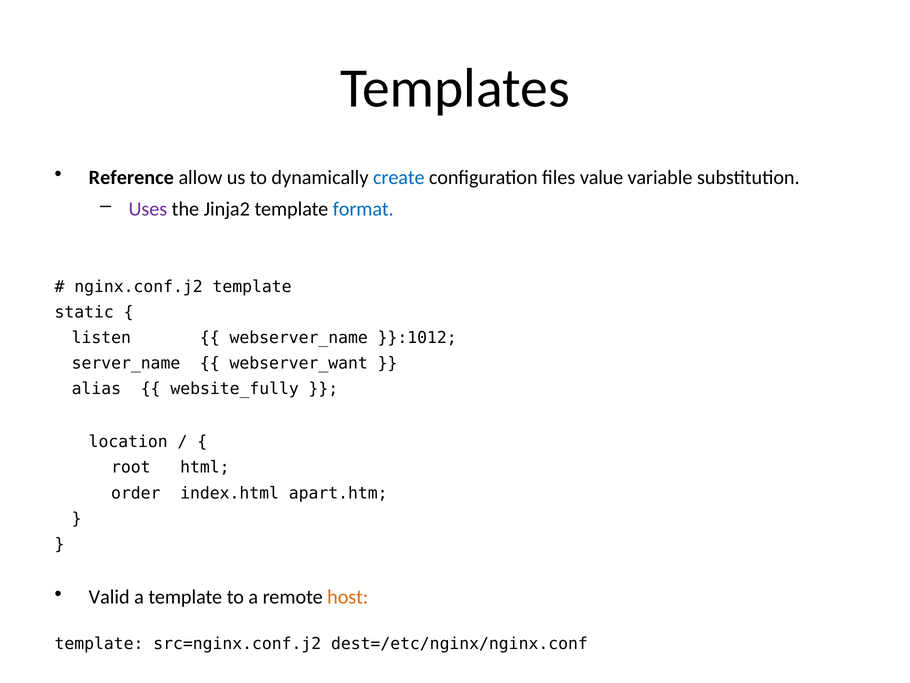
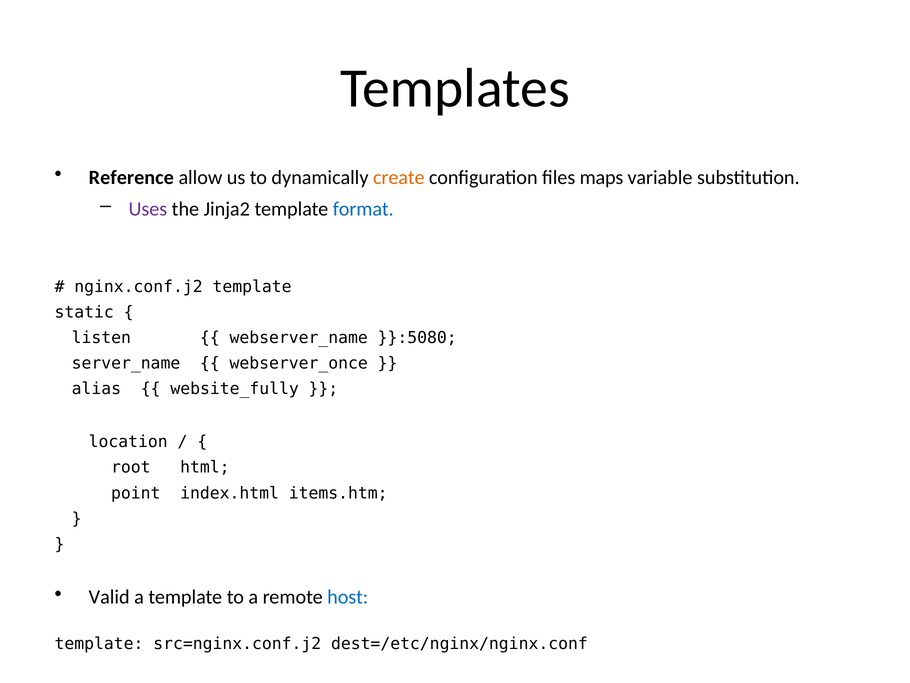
create colour: blue -> orange
value: value -> maps
}}:1012: }}:1012 -> }}:5080
webserver_want: webserver_want -> webserver_once
order: order -> point
apart.htm: apart.htm -> items.htm
host colour: orange -> blue
